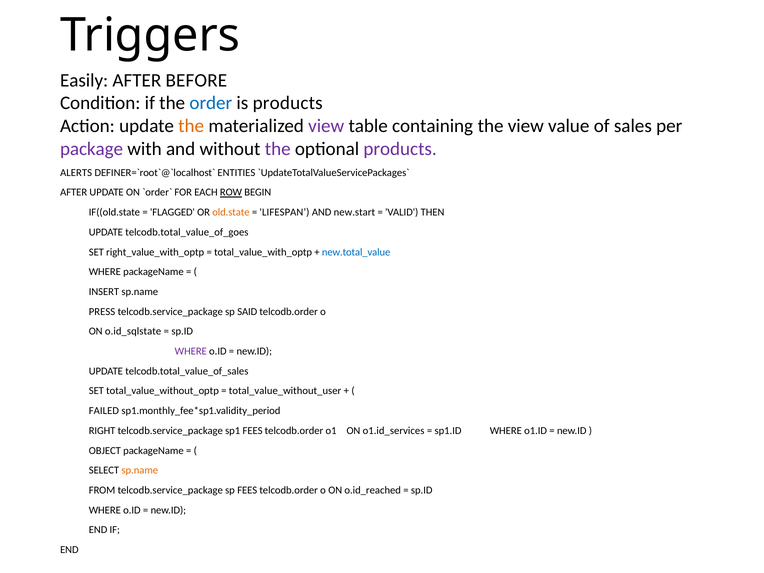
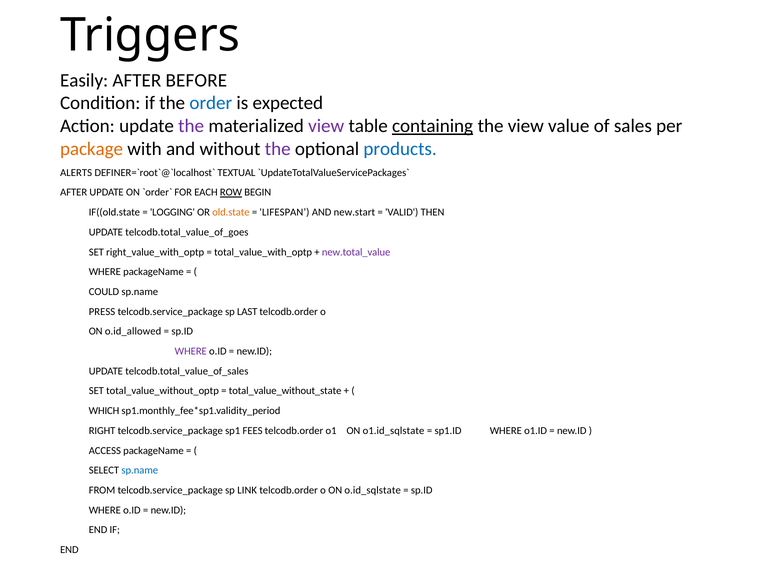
is products: products -> expected
the at (191, 126) colour: orange -> purple
containing underline: none -> present
package colour: purple -> orange
products at (400, 149) colour: purple -> blue
ENTITIES: ENTITIES -> TEXTUAL
FLAGGED: FLAGGED -> LOGGING
new.total_value colour: blue -> purple
INSERT: INSERT -> COULD
SAID: SAID -> LAST
o.id_sqlstate: o.id_sqlstate -> o.id_allowed
total_value_without_user: total_value_without_user -> total_value_without_state
FAILED: FAILED -> WHICH
o1.id_services: o1.id_services -> o1.id_sqlstate
OBJECT: OBJECT -> ACCESS
sp.name at (140, 470) colour: orange -> blue
sp FEES: FEES -> LINK
o.id_reached: o.id_reached -> o.id_sqlstate
